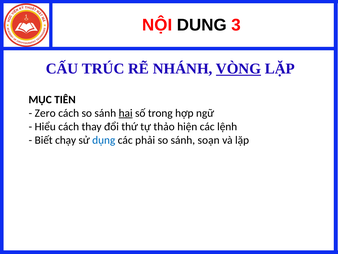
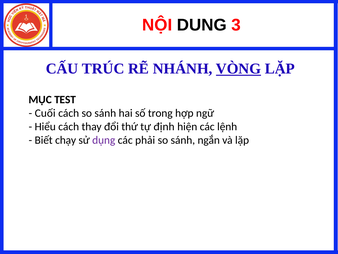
TIÊN: TIÊN -> TEST
Zero: Zero -> Cuối
hai underline: present -> none
thảo: thảo -> định
dụng colour: blue -> purple
soạn: soạn -> ngắn
